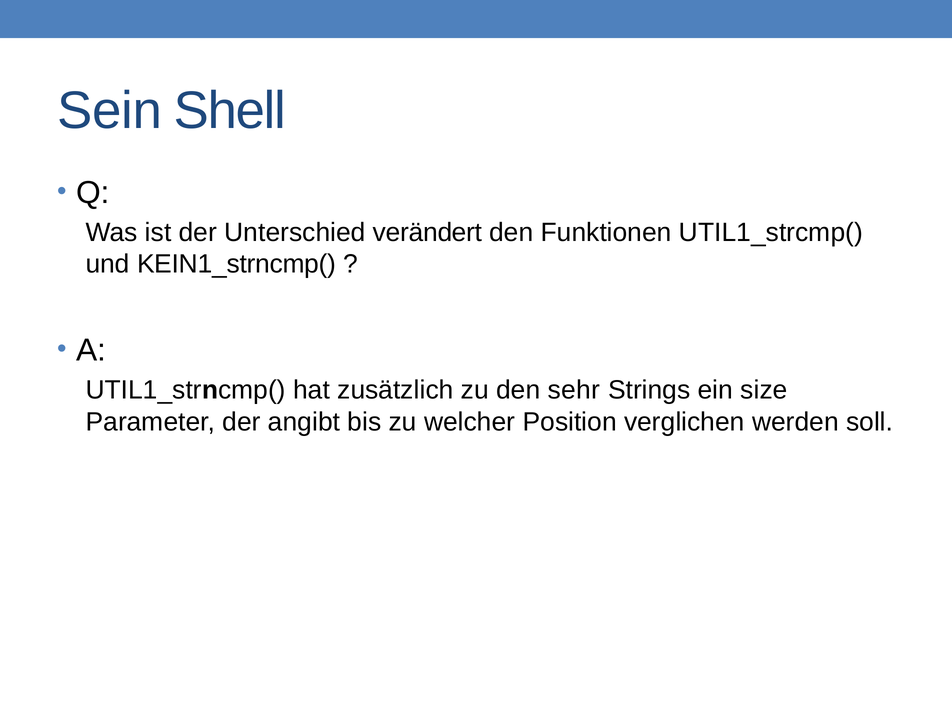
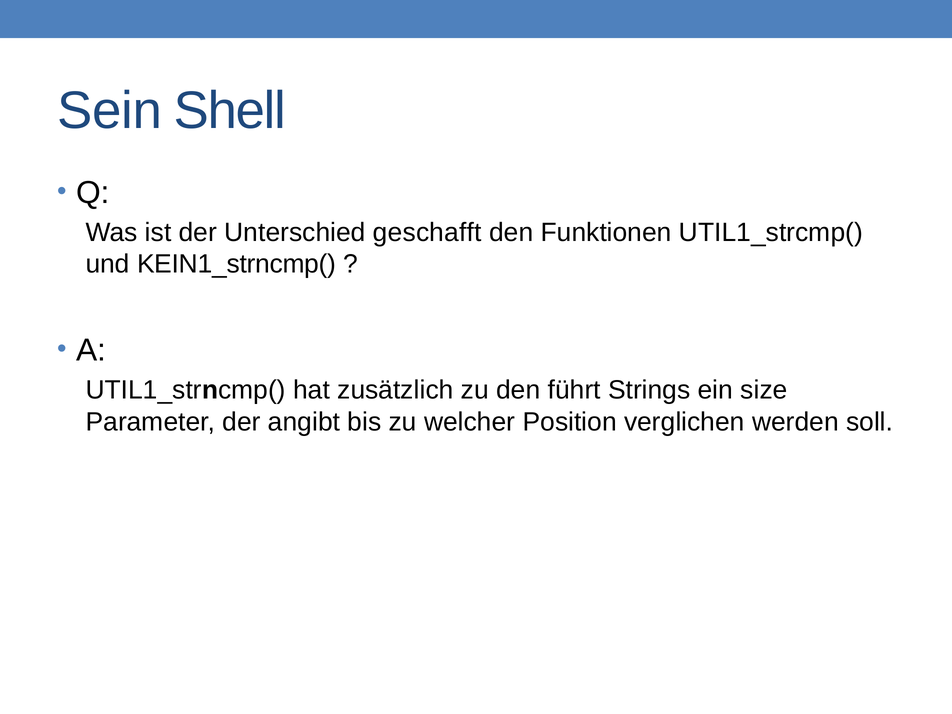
verändert: verändert -> geschafft
sehr: sehr -> führt
